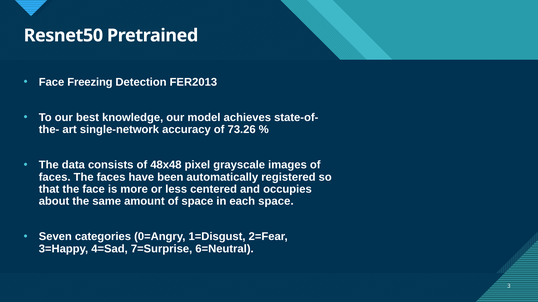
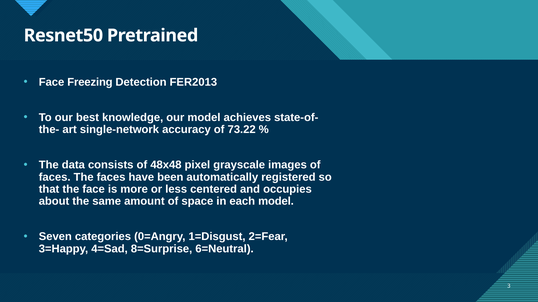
73.26: 73.26 -> 73.22
each space: space -> model
7=Surprise: 7=Surprise -> 8=Surprise
